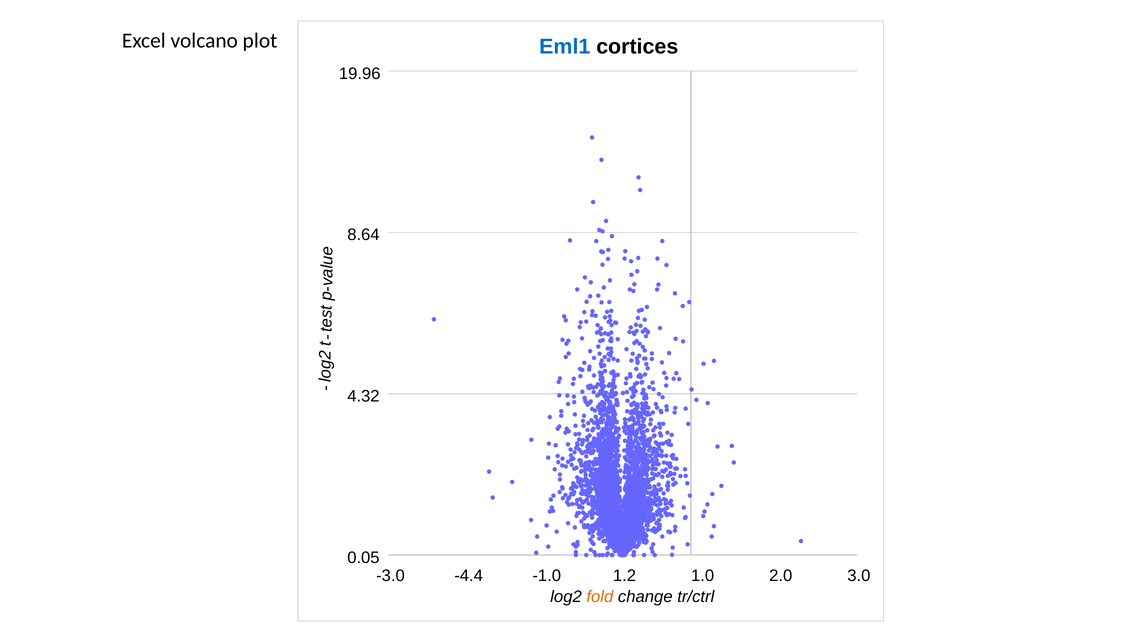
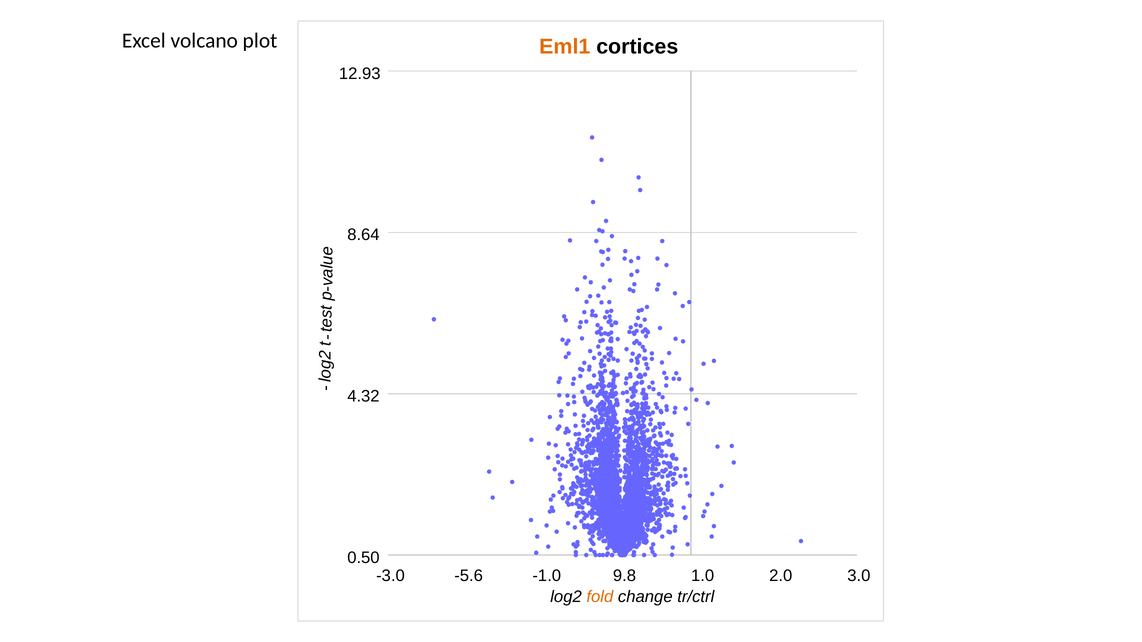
Eml1 colour: blue -> orange
19.96: 19.96 -> 12.93
0.05: 0.05 -> 0.50
-4.4: -4.4 -> -5.6
1.2: 1.2 -> 9.8
